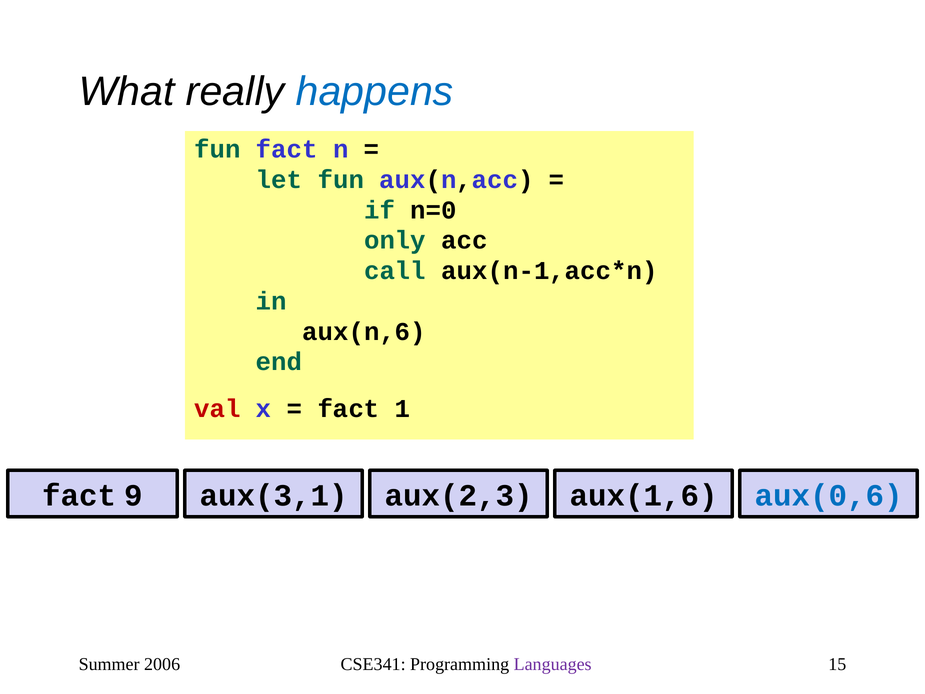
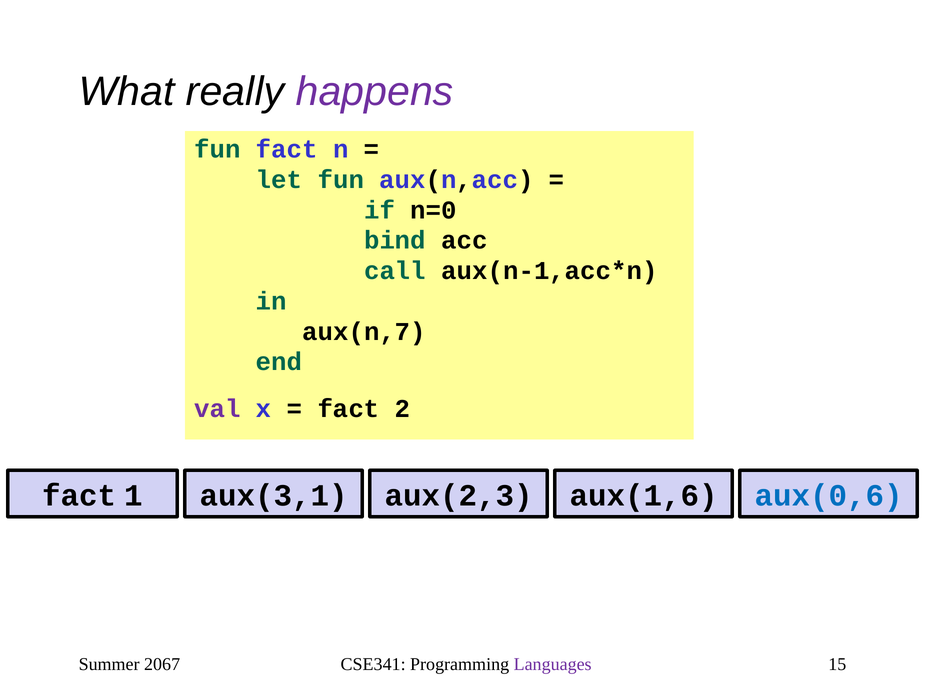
happens colour: blue -> purple
only: only -> bind
aux(n,6: aux(n,6 -> aux(n,7
val colour: red -> purple
1: 1 -> 2
9: 9 -> 1
2006: 2006 -> 2067
